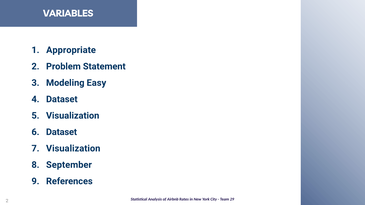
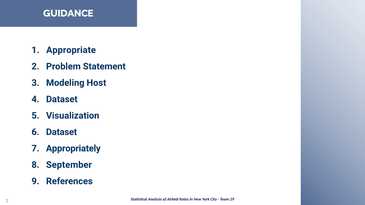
VARIABLES: VARIABLES -> GUIDANCE
Easy: Easy -> Host
Visualization at (73, 149): Visualization -> Appropriately
